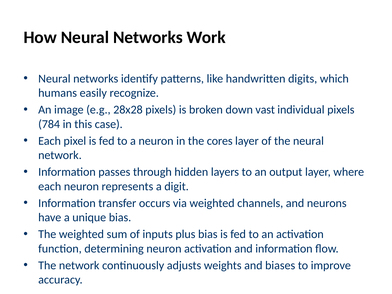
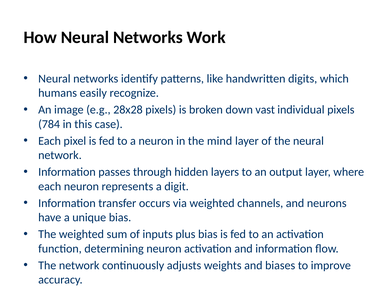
cores: cores -> mind
